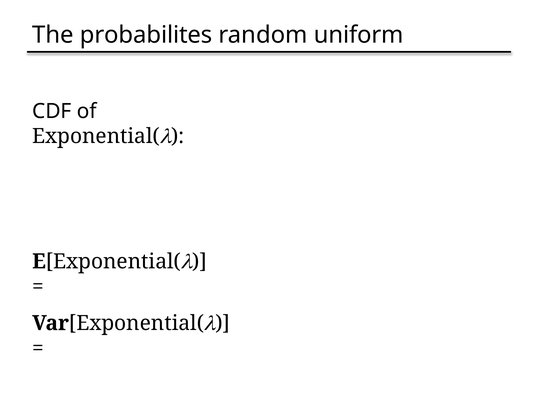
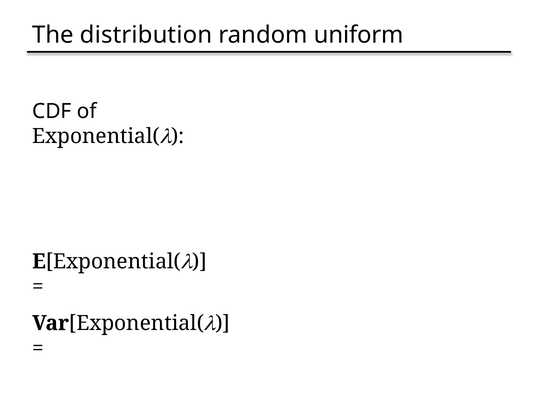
probabilites: probabilites -> distribution
